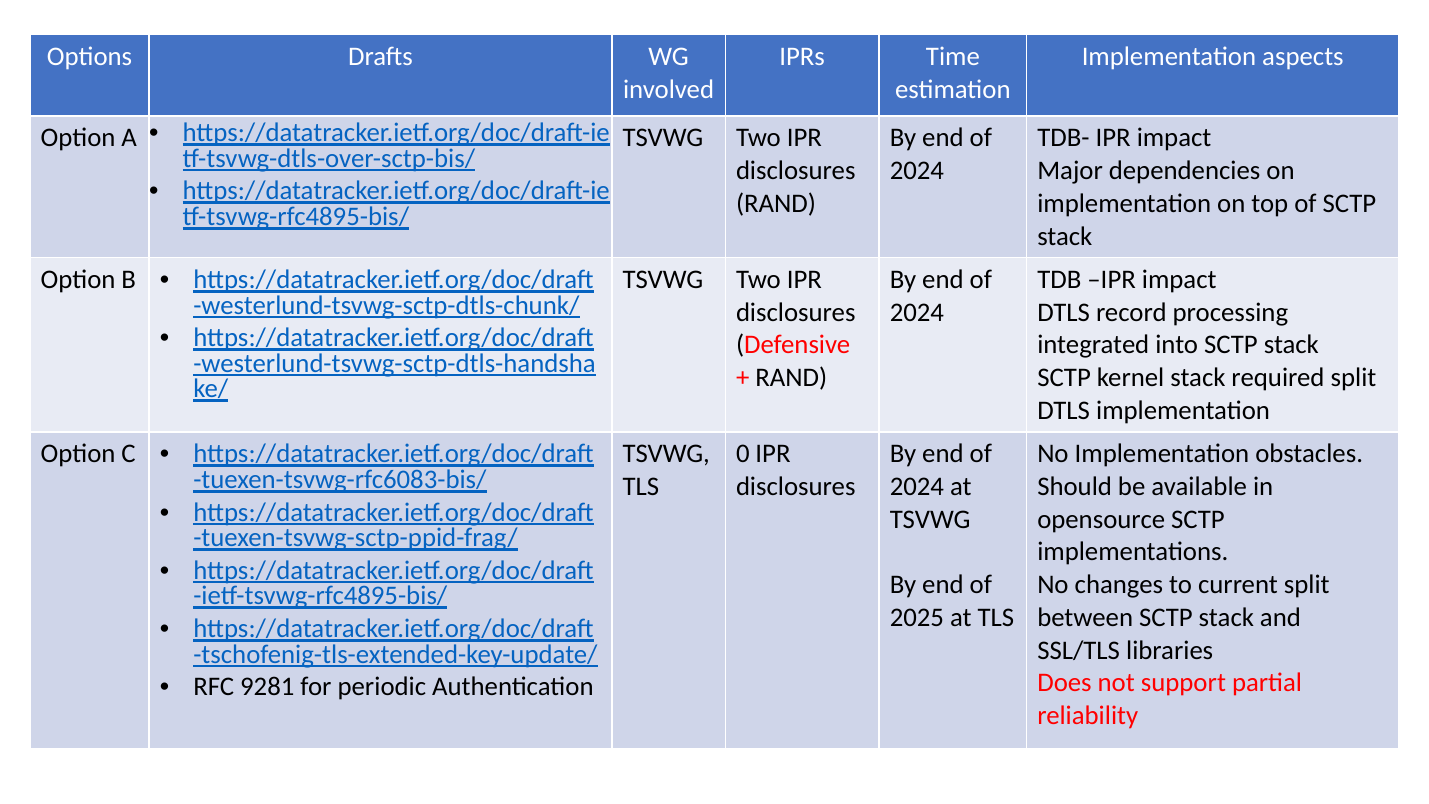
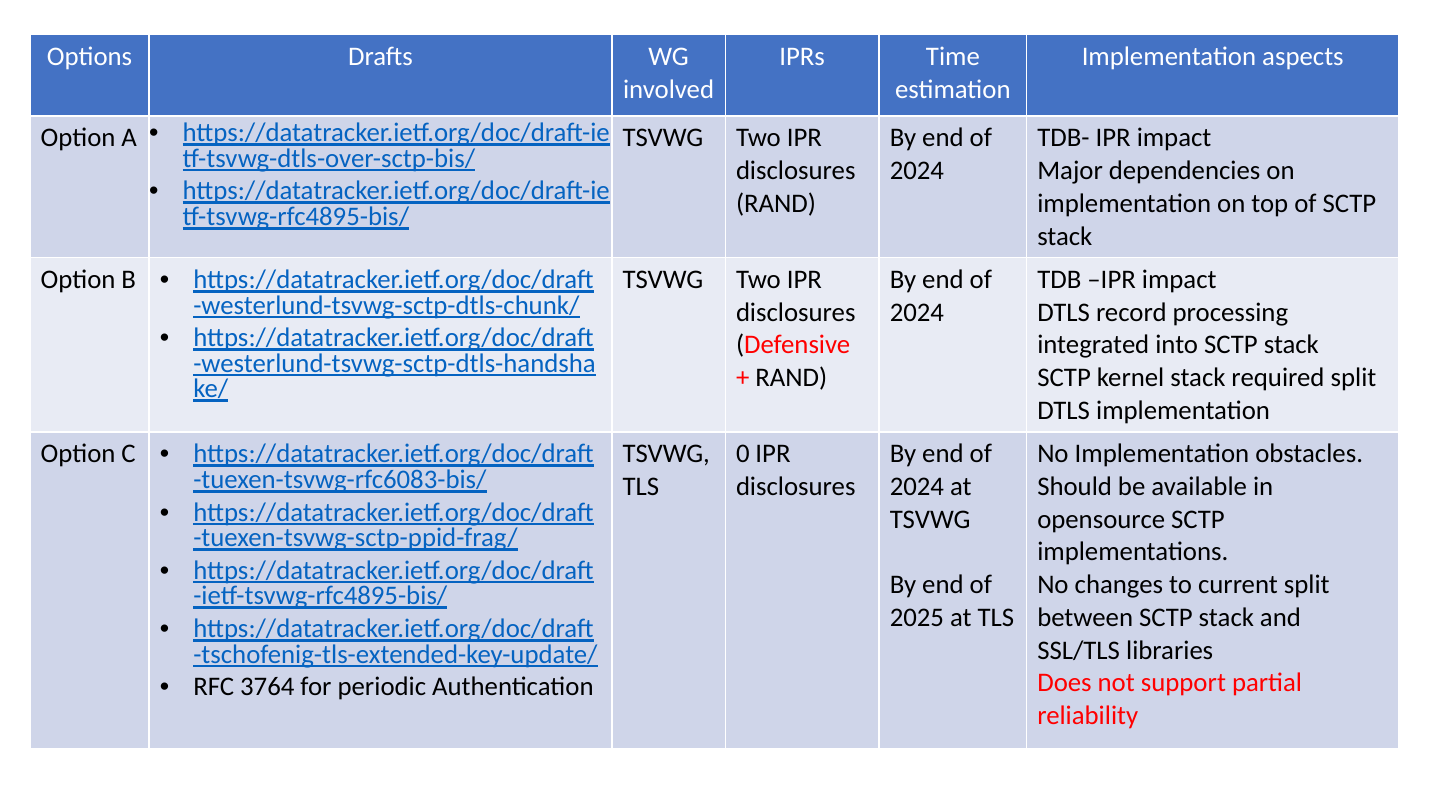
9281: 9281 -> 3764
